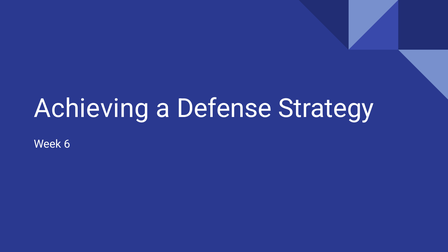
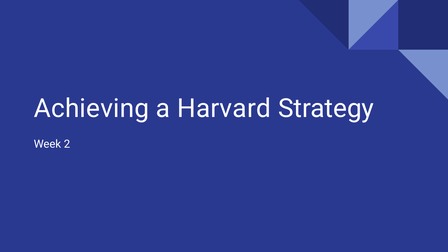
Defense: Defense -> Harvard
6: 6 -> 2
